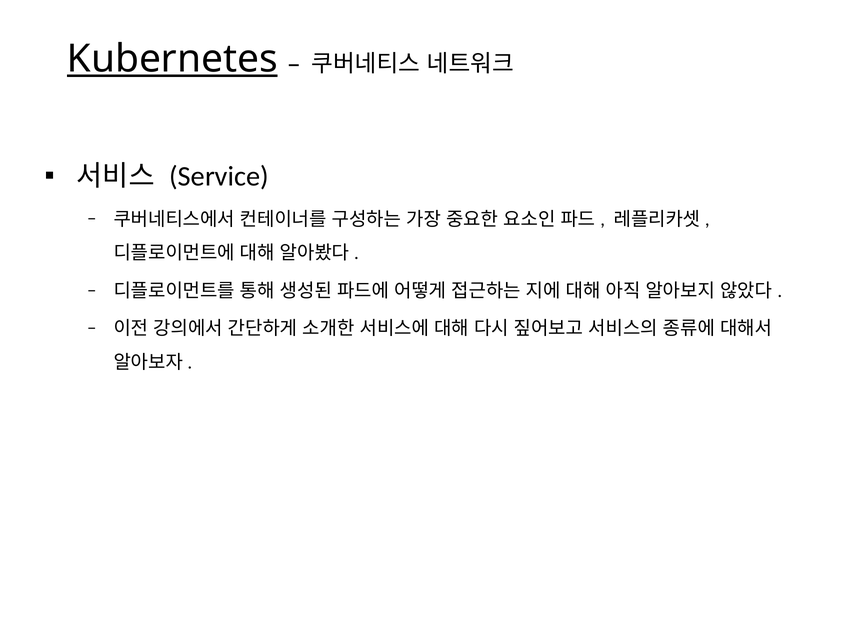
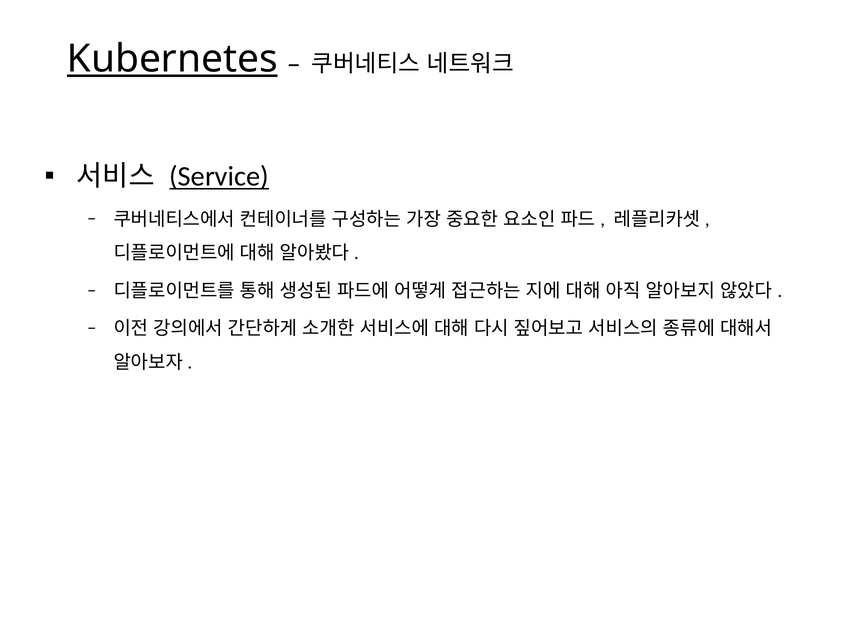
Service underline: none -> present
